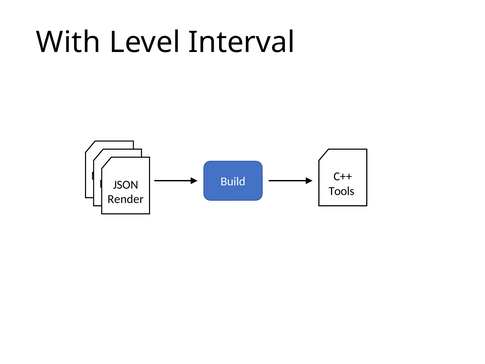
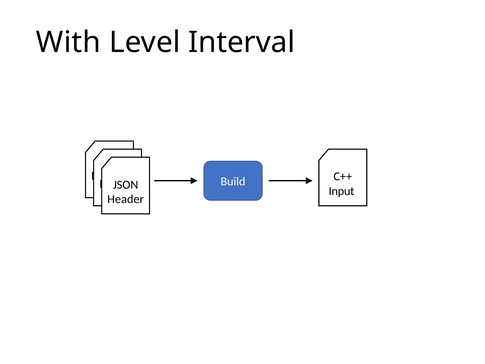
Tools: Tools -> Input
Render: Render -> Header
